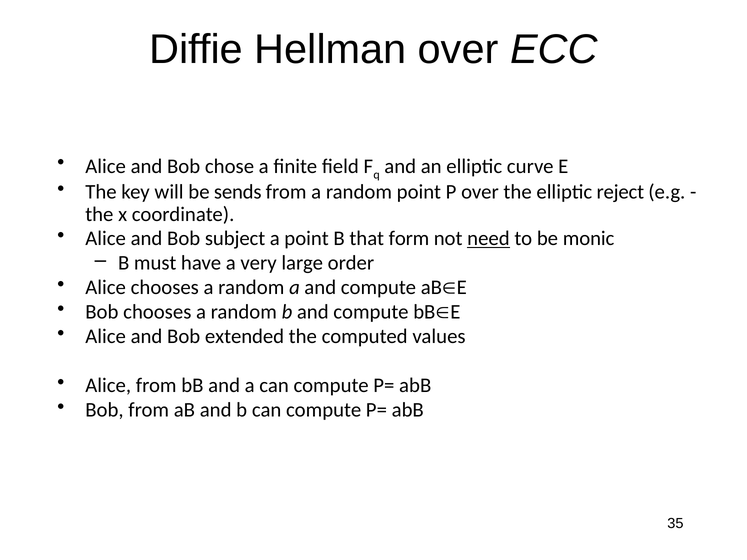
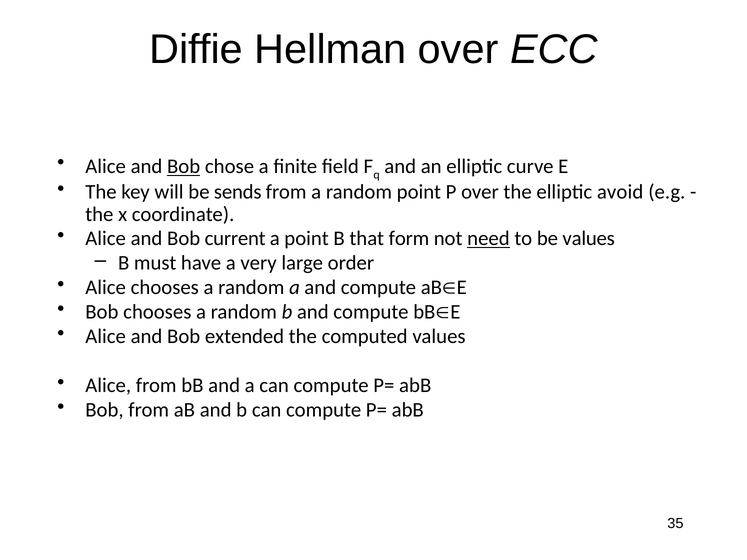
Bob at (184, 167) underline: none -> present
reject: reject -> avoid
subject: subject -> current
be monic: monic -> values
